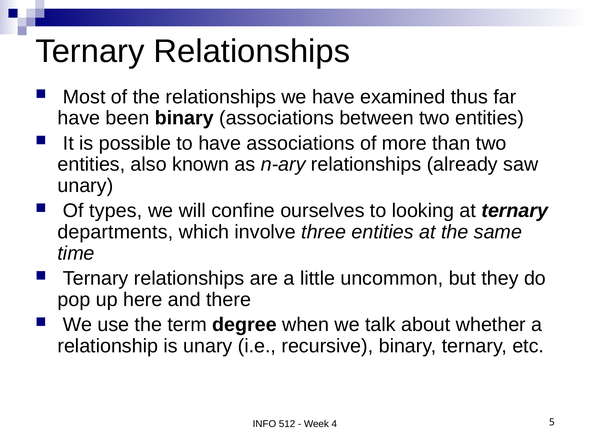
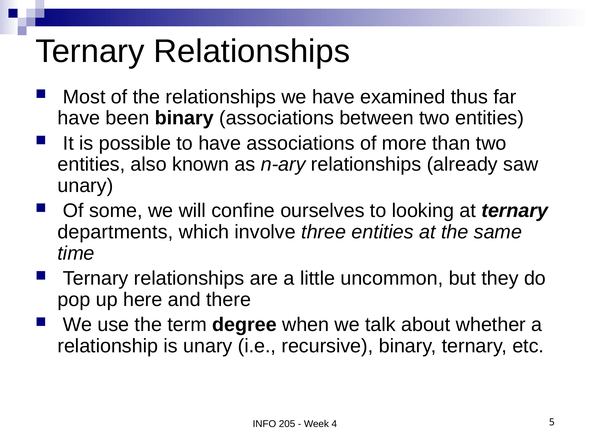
types: types -> some
512: 512 -> 205
